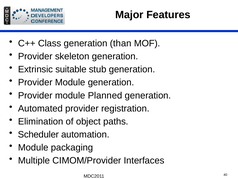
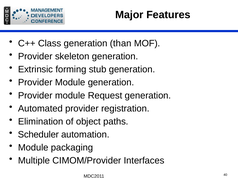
suitable: suitable -> forming
Planned: Planned -> Request
